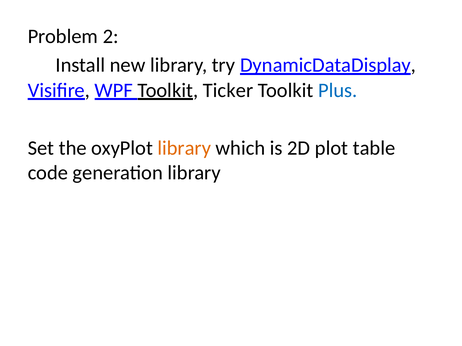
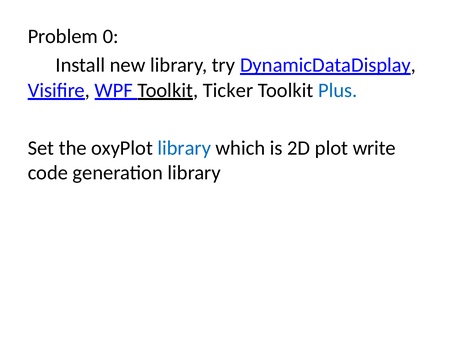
2: 2 -> 0
library at (184, 148) colour: orange -> blue
table: table -> write
